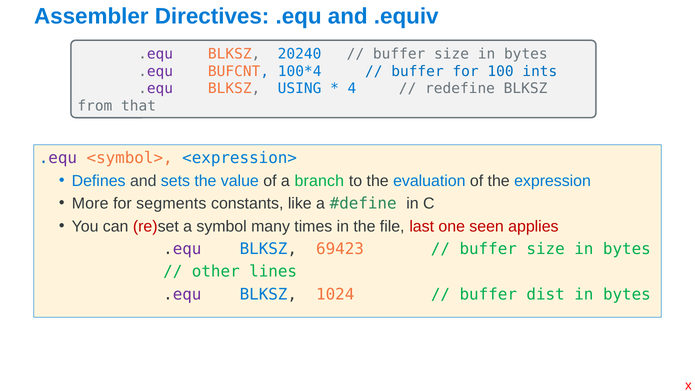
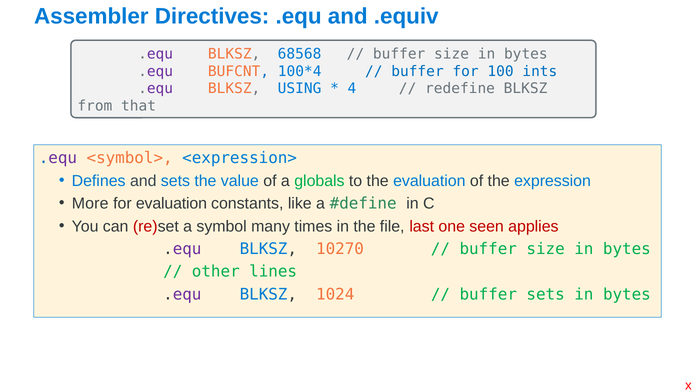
20240: 20240 -> 68568
branch: branch -> globals
for segments: segments -> evaluation
69423: 69423 -> 10270
buffer dist: dist -> sets
